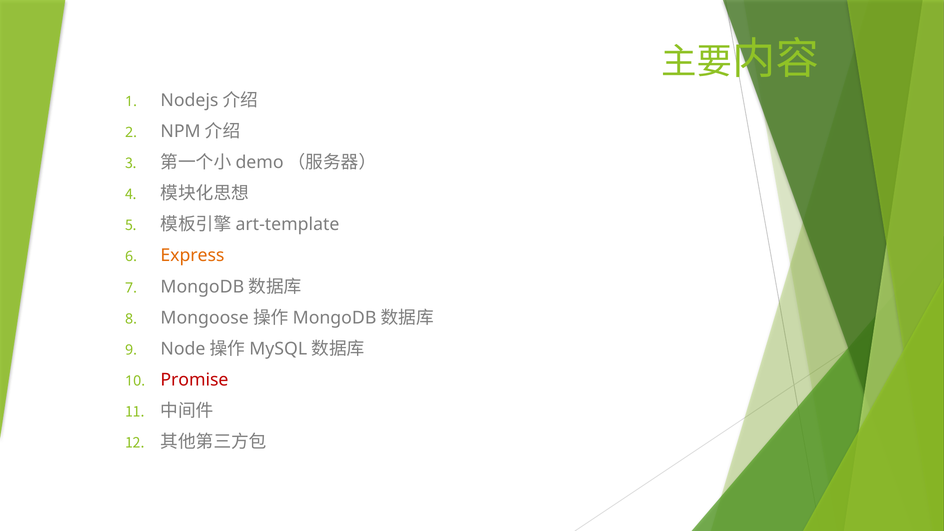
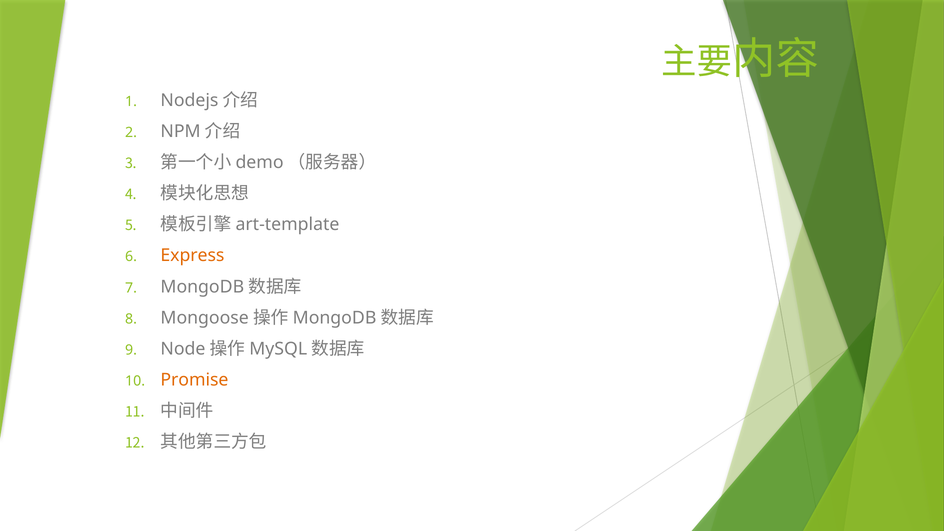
Promise colour: red -> orange
